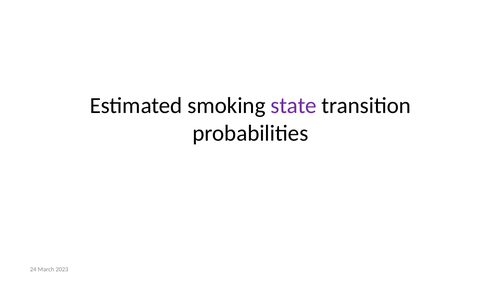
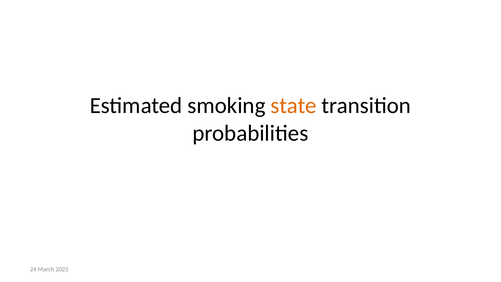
state colour: purple -> orange
